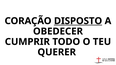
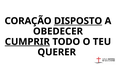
CUMPRIR underline: none -> present
